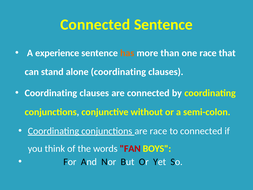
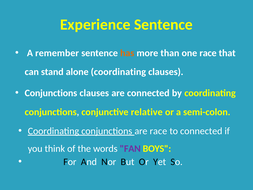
Connected at (95, 24): Connected -> Experience
experience: experience -> remember
Coordinating at (51, 93): Coordinating -> Conjunctions
without: without -> relative
FAN colour: red -> purple
